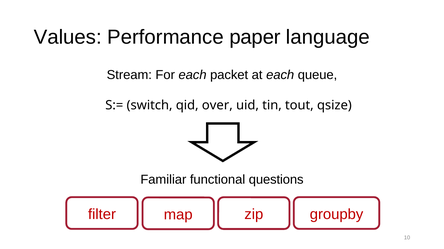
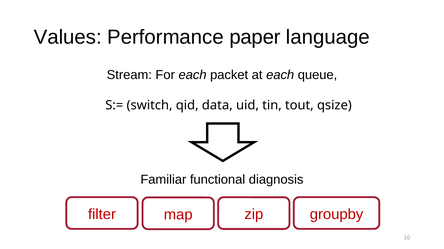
over: over -> data
questions: questions -> diagnosis
